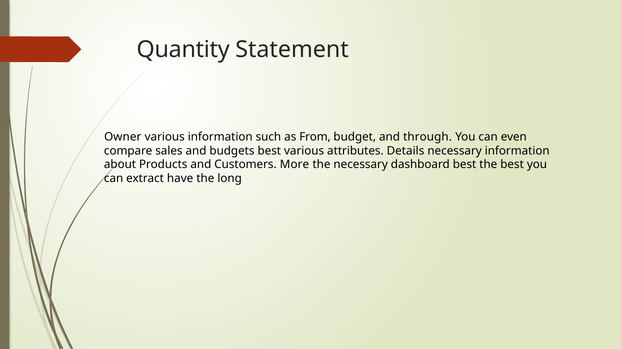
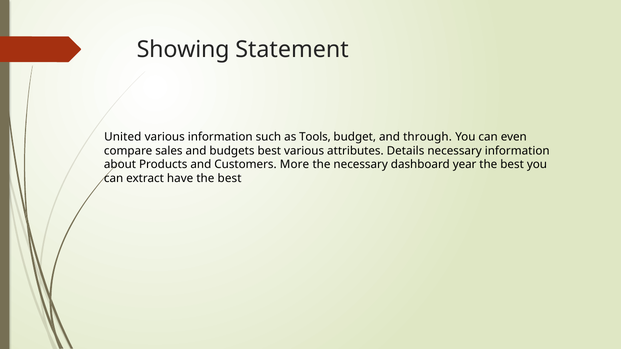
Quantity: Quantity -> Showing
Owner: Owner -> United
From: From -> Tools
dashboard best: best -> year
long at (230, 179): long -> best
